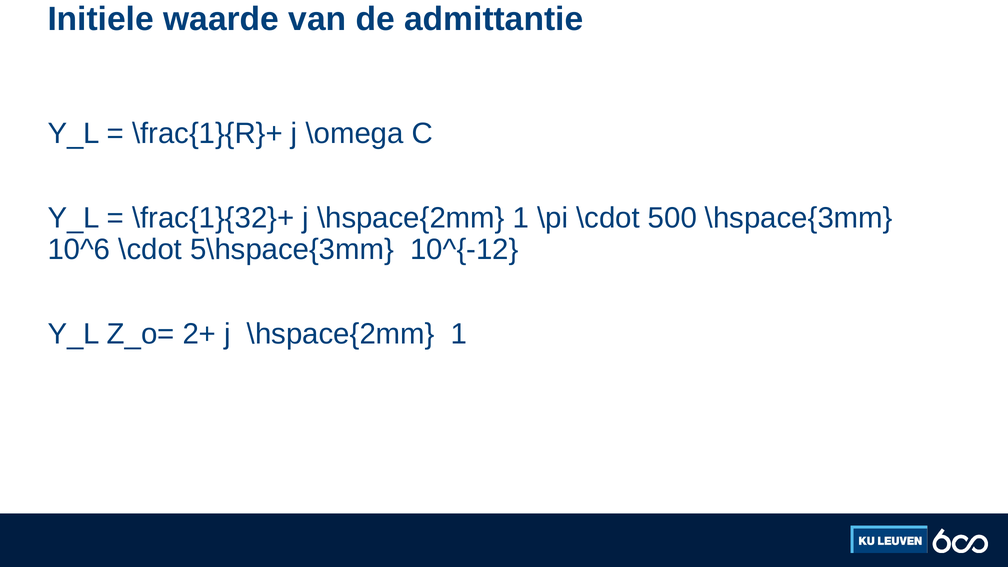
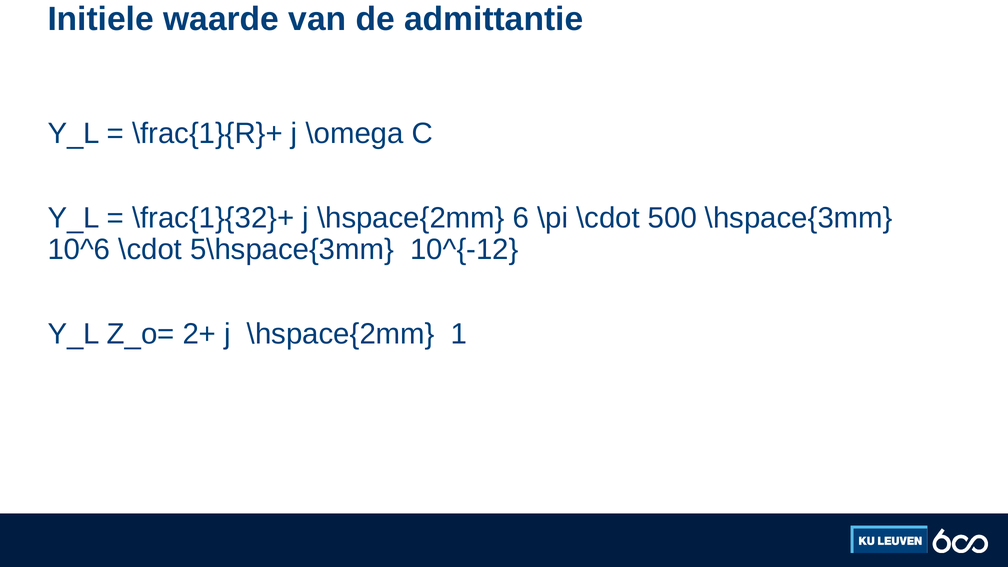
\frac{1}{32}+ j \hspace{2mm 1: 1 -> 6
